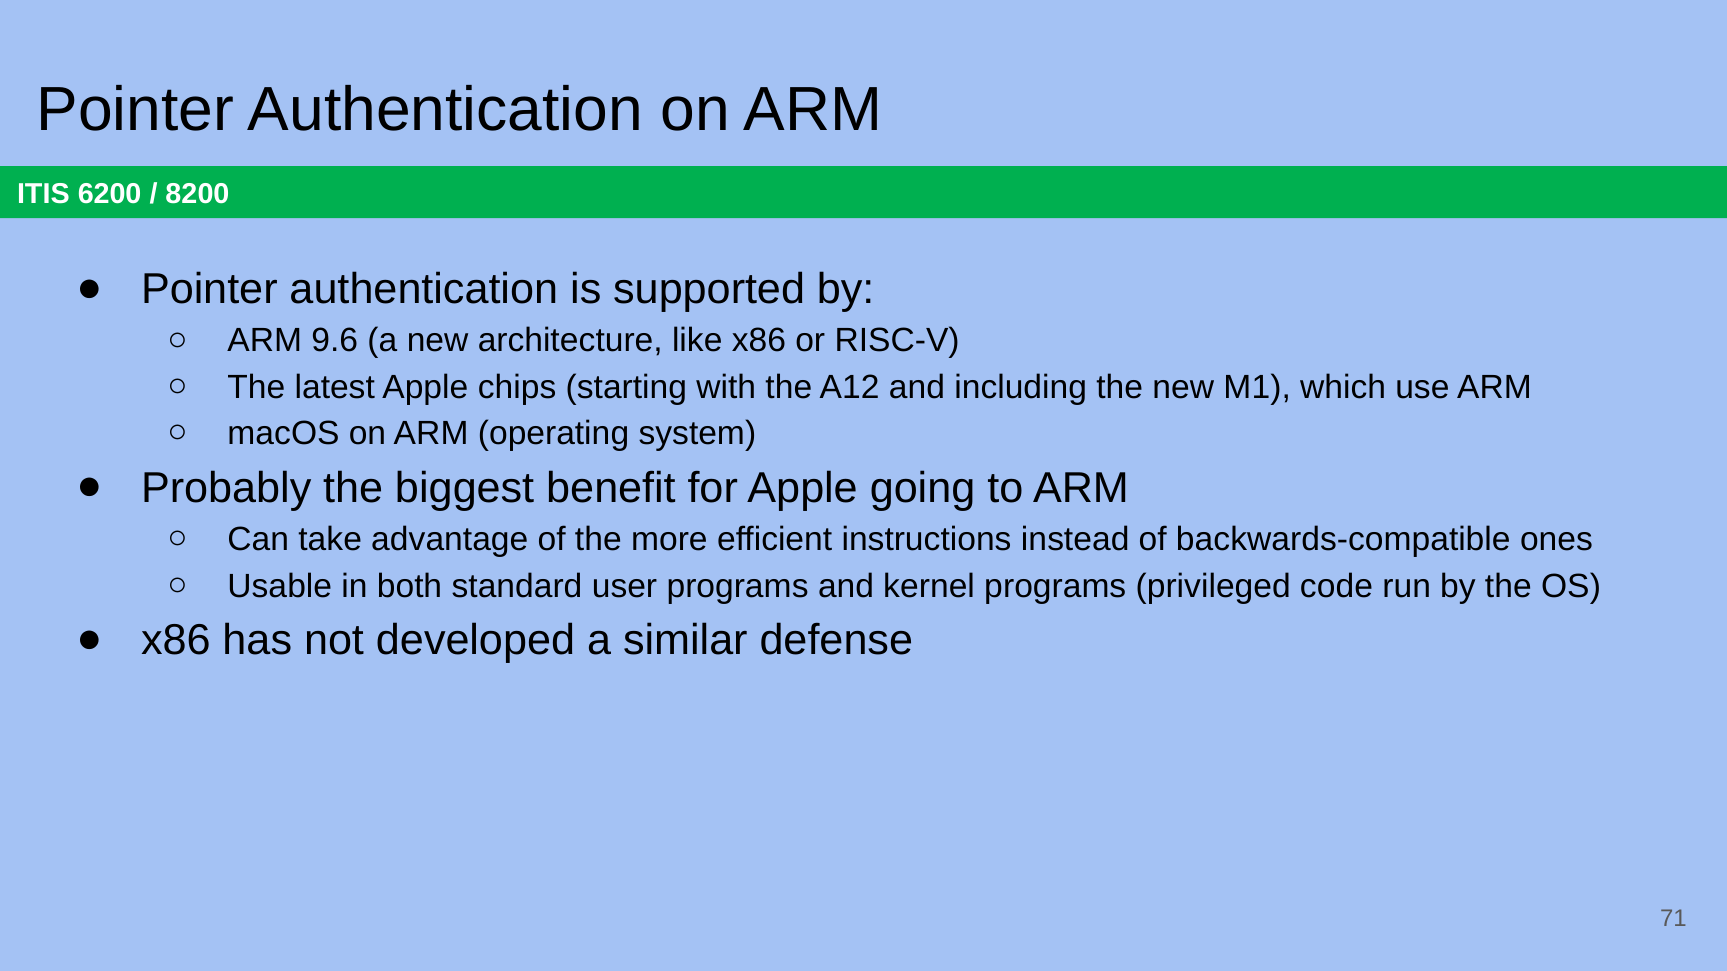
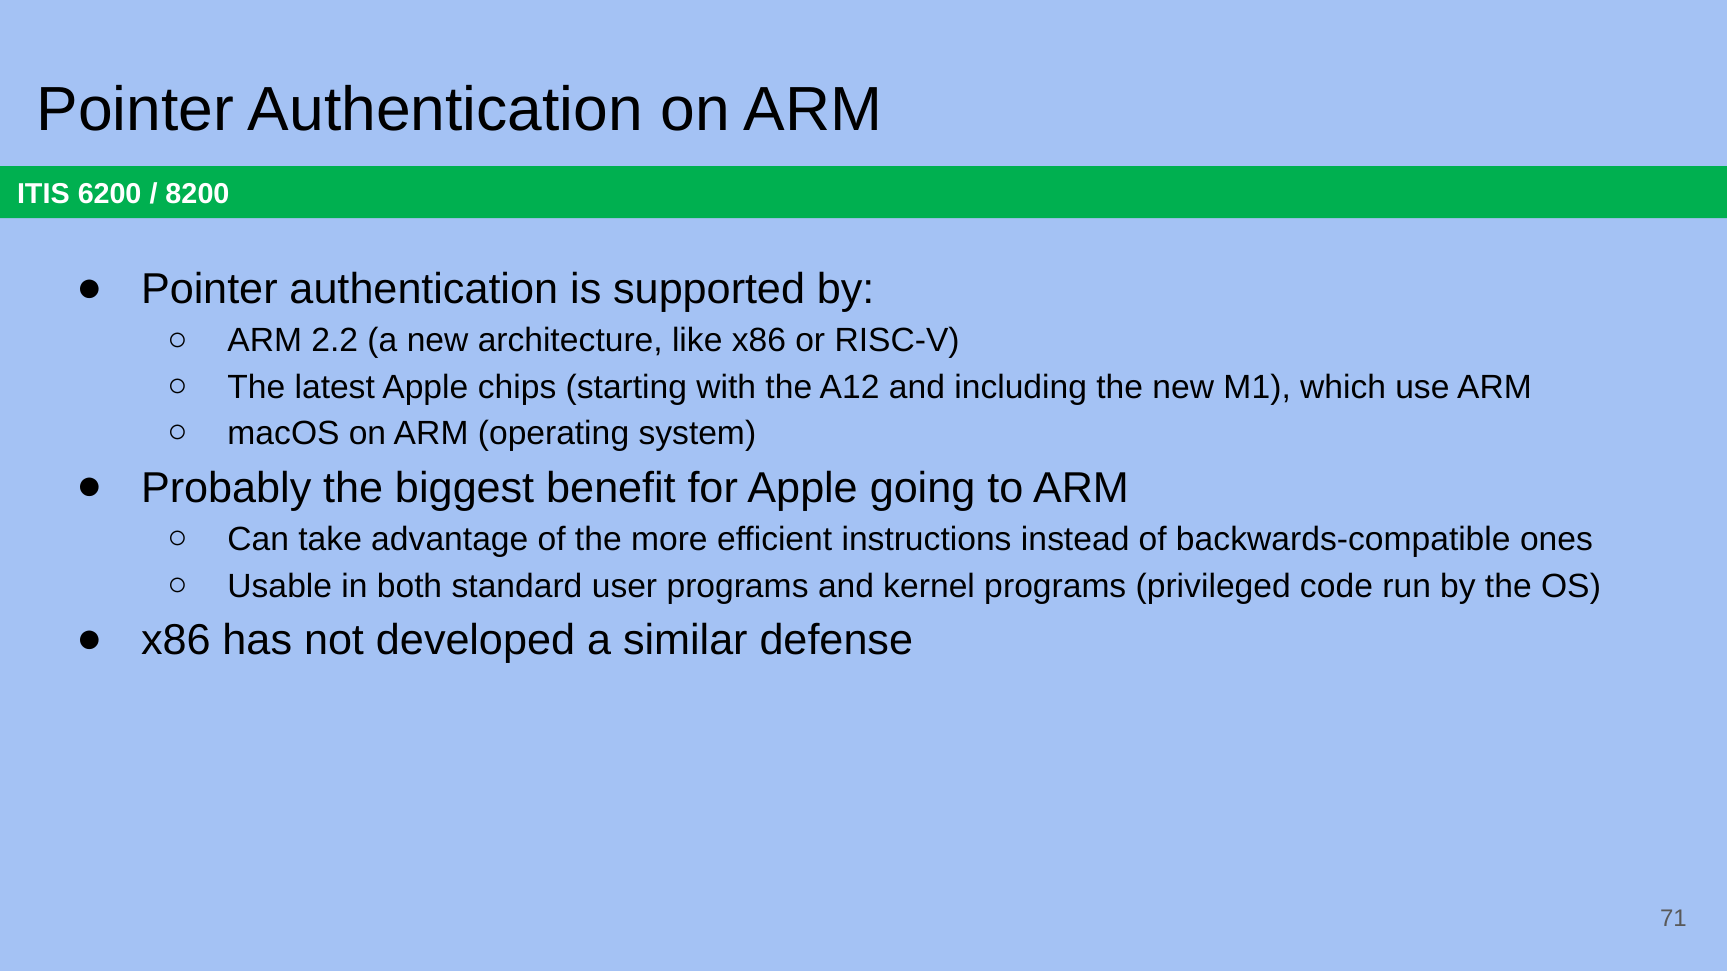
9.6: 9.6 -> 2.2
